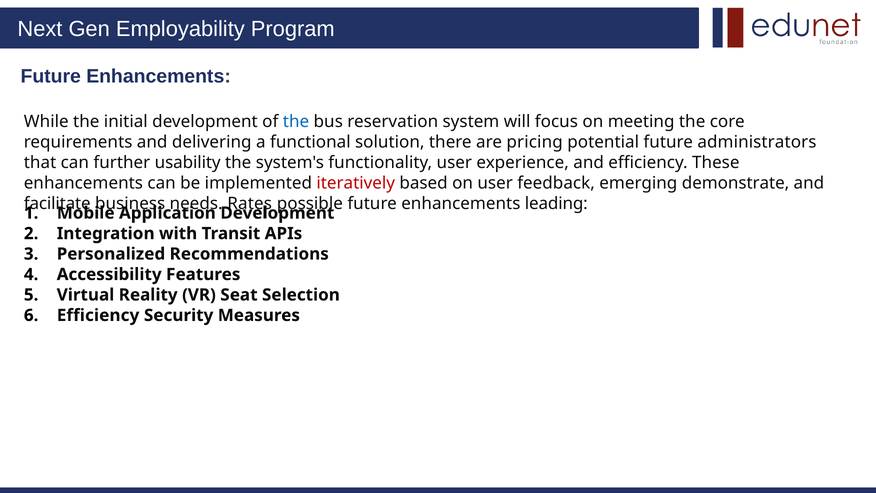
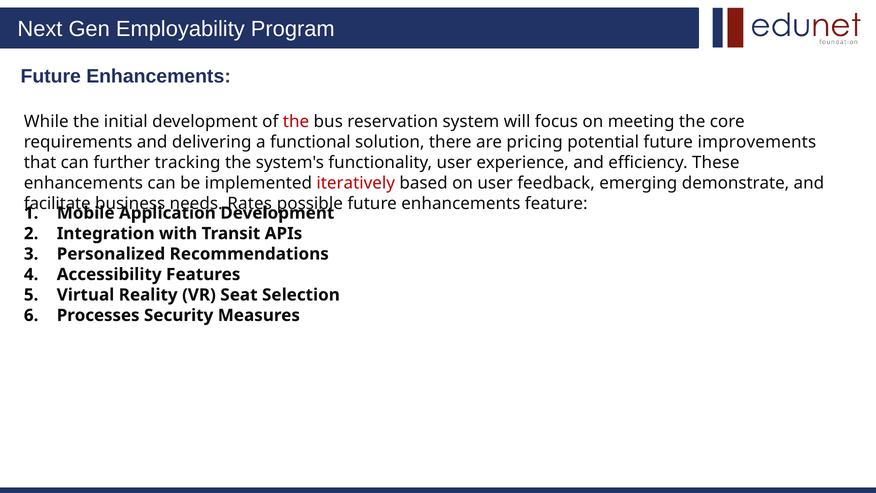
the at (296, 122) colour: blue -> red
administrators: administrators -> improvements
usability: usability -> tracking
leading: leading -> feature
Efficiency at (98, 315): Efficiency -> Processes
